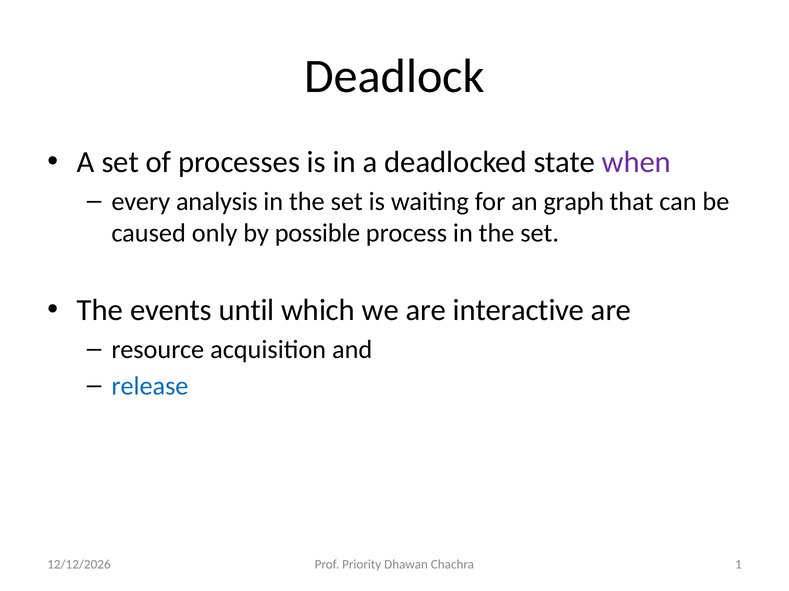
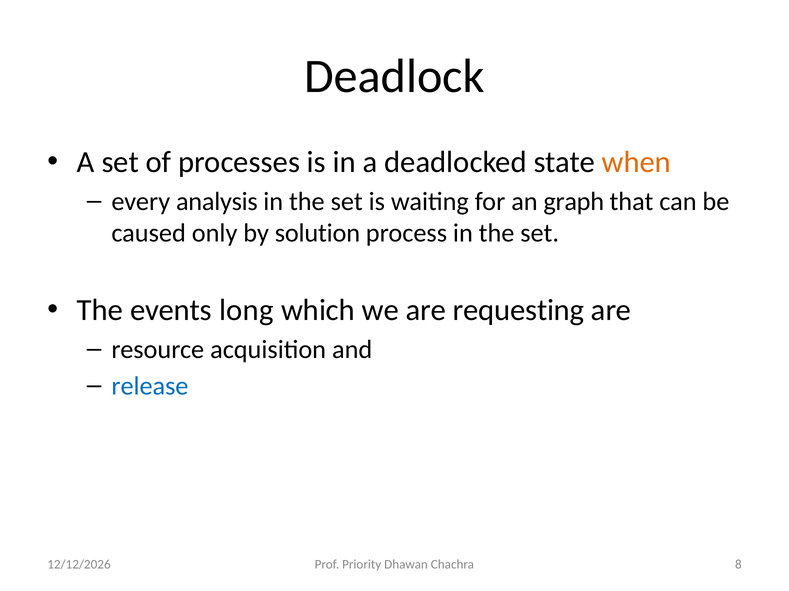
when colour: purple -> orange
possible: possible -> solution
until: until -> long
interactive: interactive -> requesting
1: 1 -> 8
